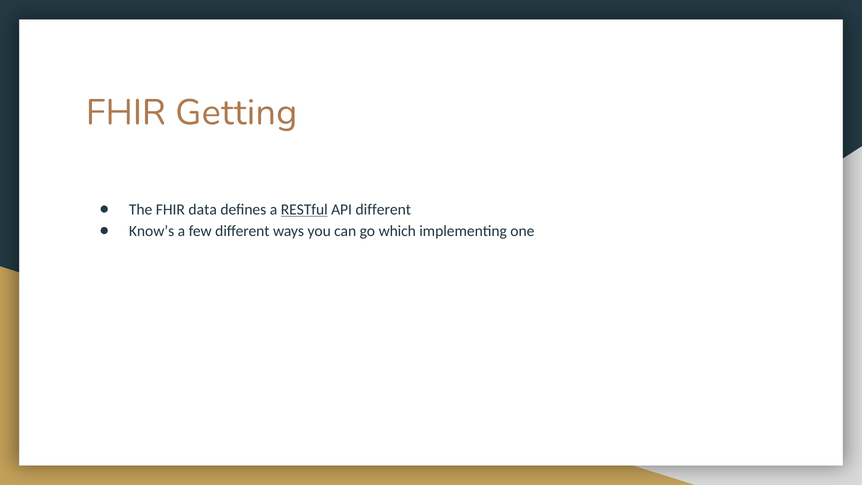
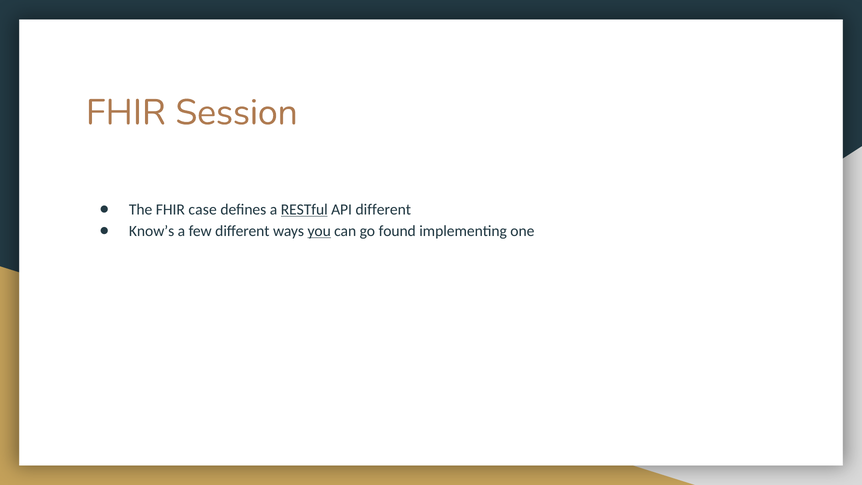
Getting: Getting -> Session
data: data -> case
you underline: none -> present
which: which -> found
